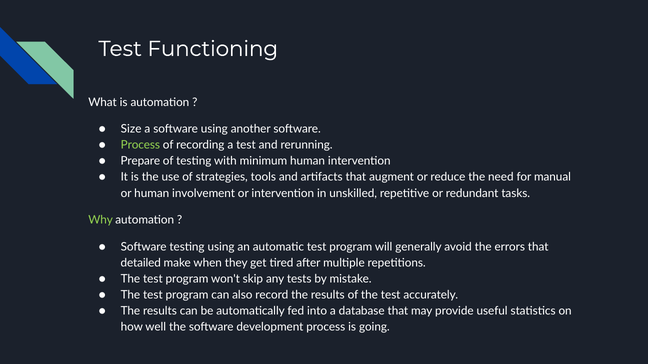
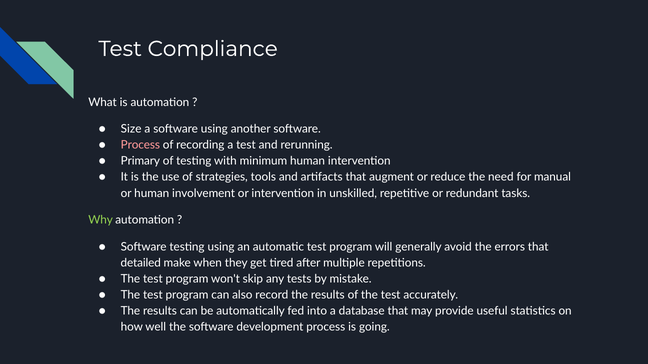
Functioning: Functioning -> Compliance
Process at (140, 145) colour: light green -> pink
Prepare: Prepare -> Primary
